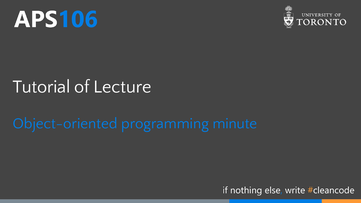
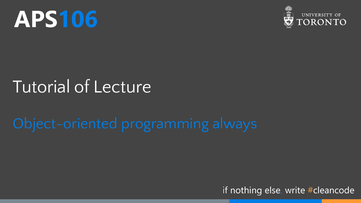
minute: minute -> always
